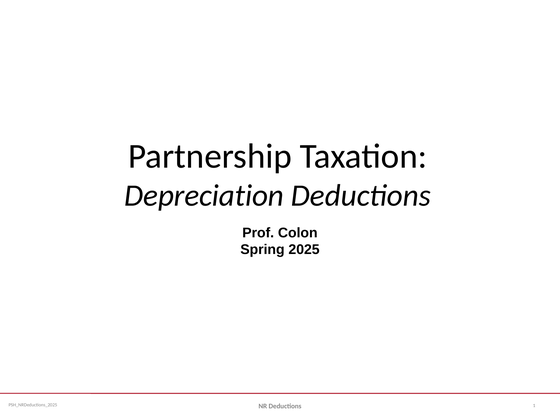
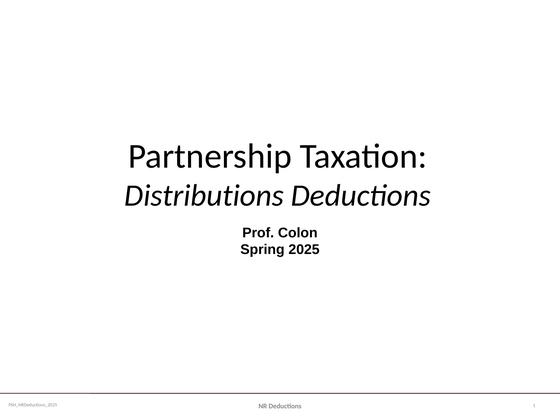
Depreciation: Depreciation -> Distributions
